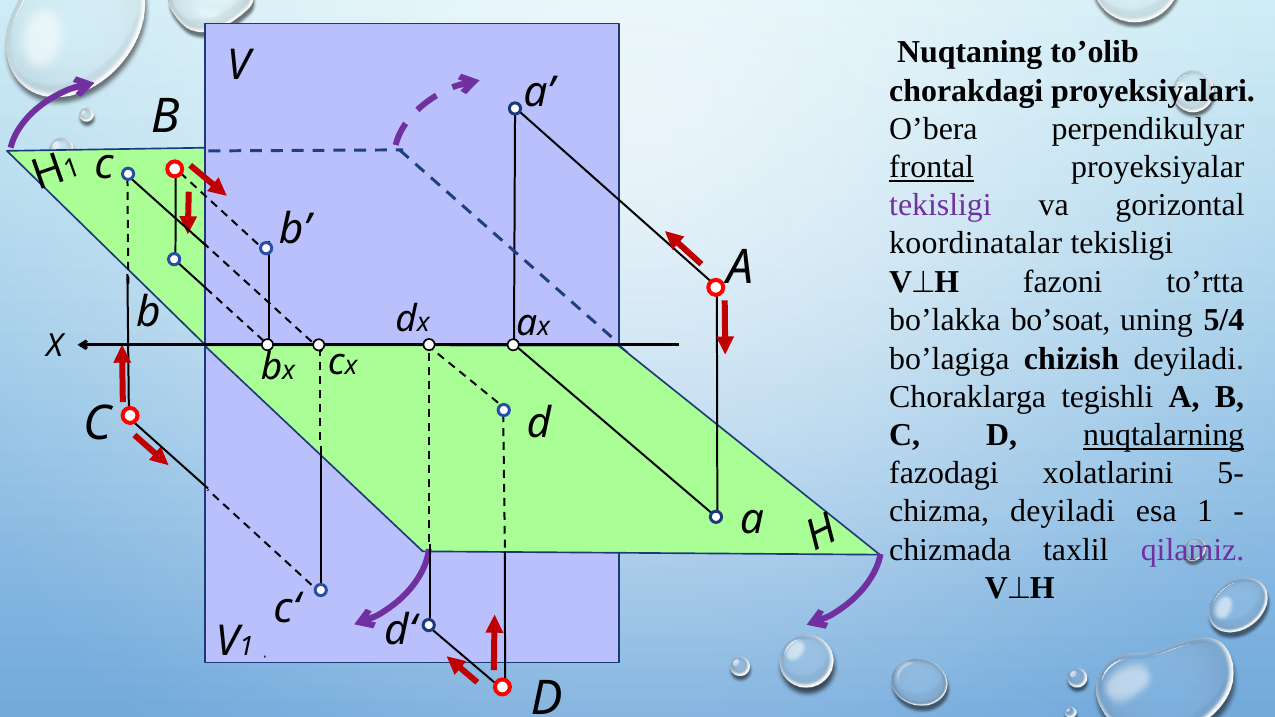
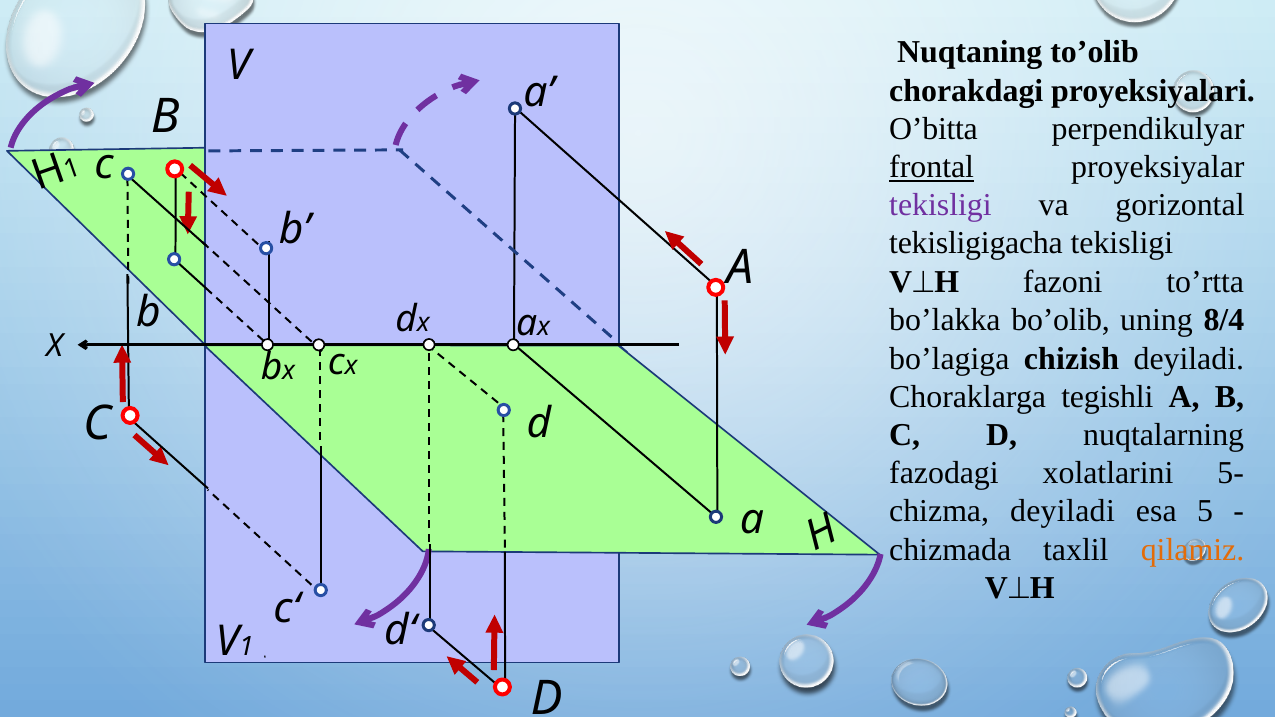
O’bera: O’bera -> O’bitta
koordinatalar: koordinatalar -> tekisligigacha
bo’soat: bo’soat -> bo’olib
5/4: 5/4 -> 8/4
nuqtalarning underline: present -> none
esa 1: 1 -> 5
qilamiz colour: purple -> orange
